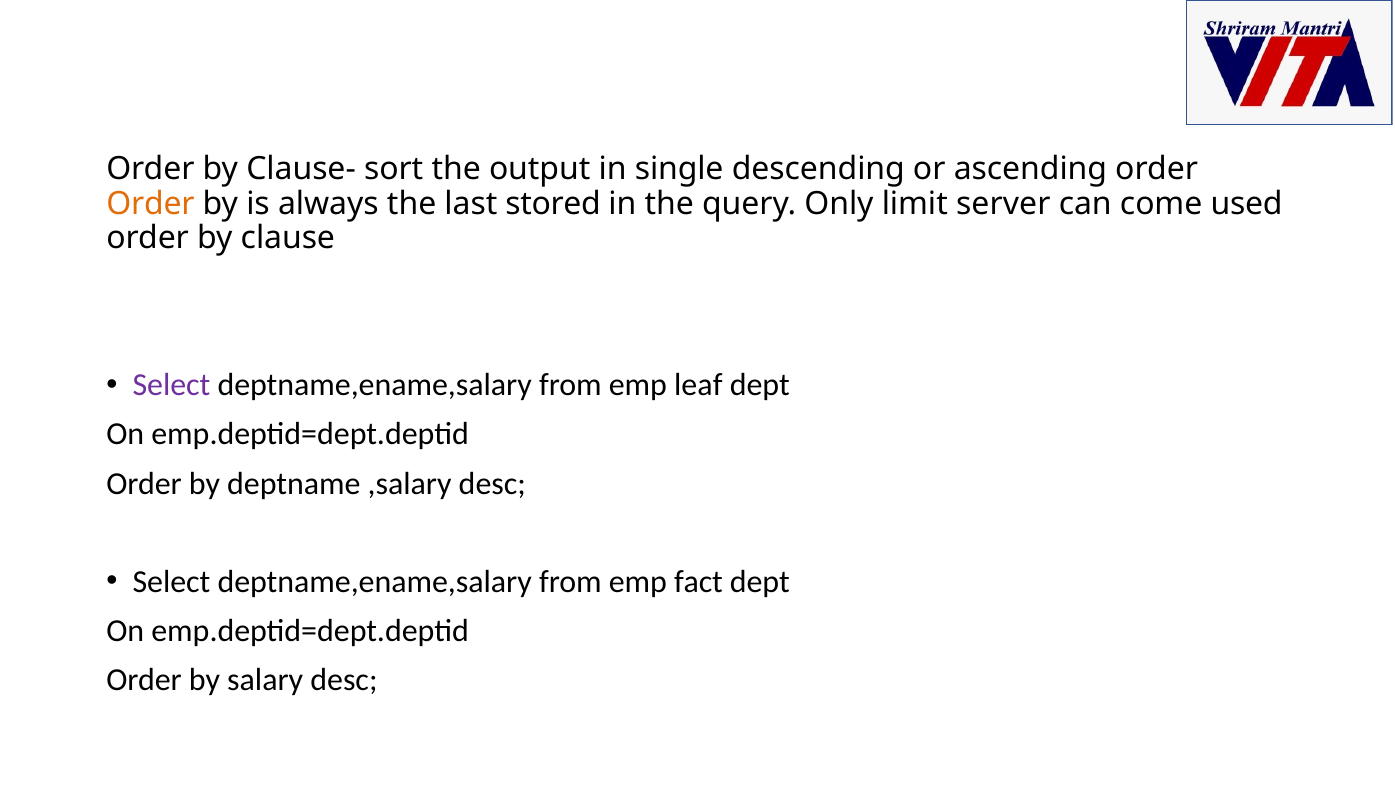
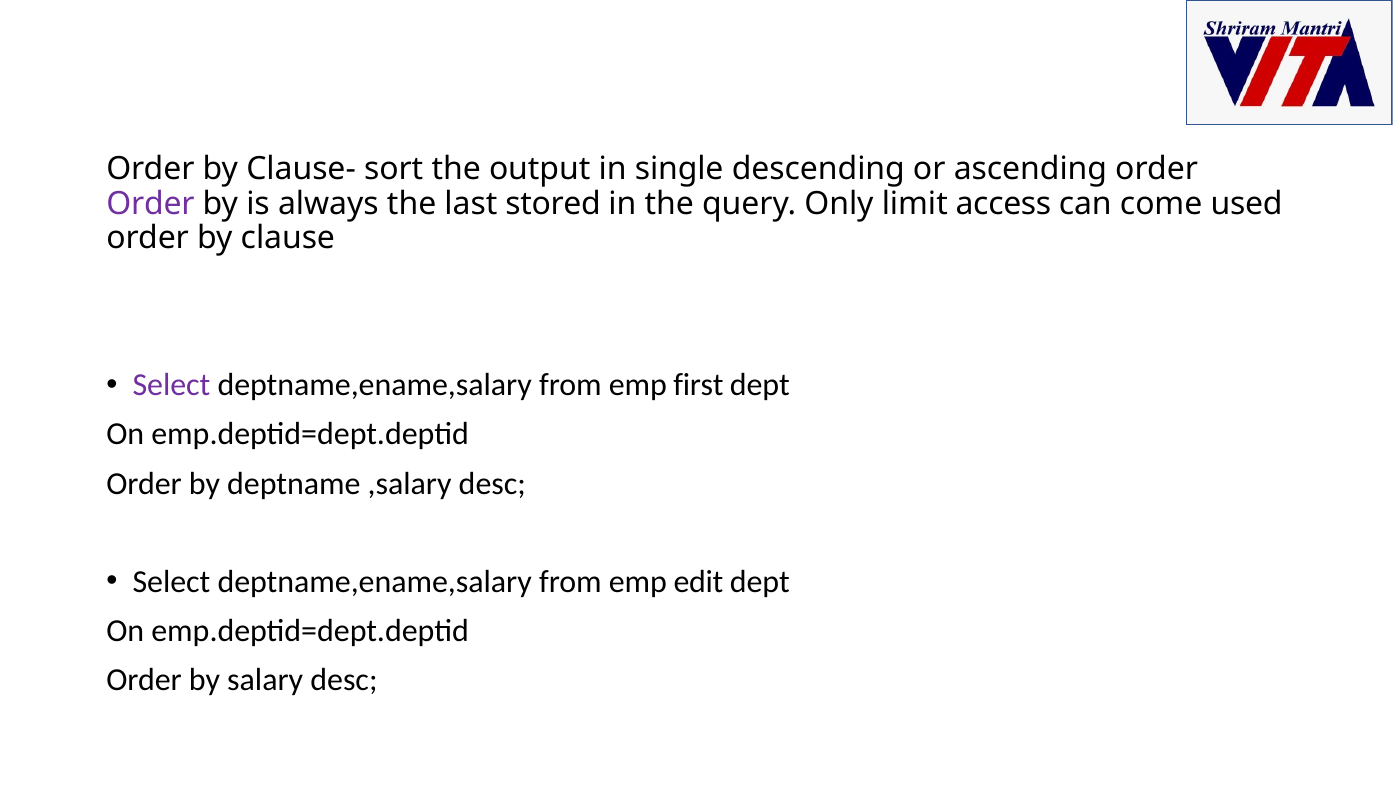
Order at (151, 204) colour: orange -> purple
server: server -> access
leaf: leaf -> first
fact: fact -> edit
